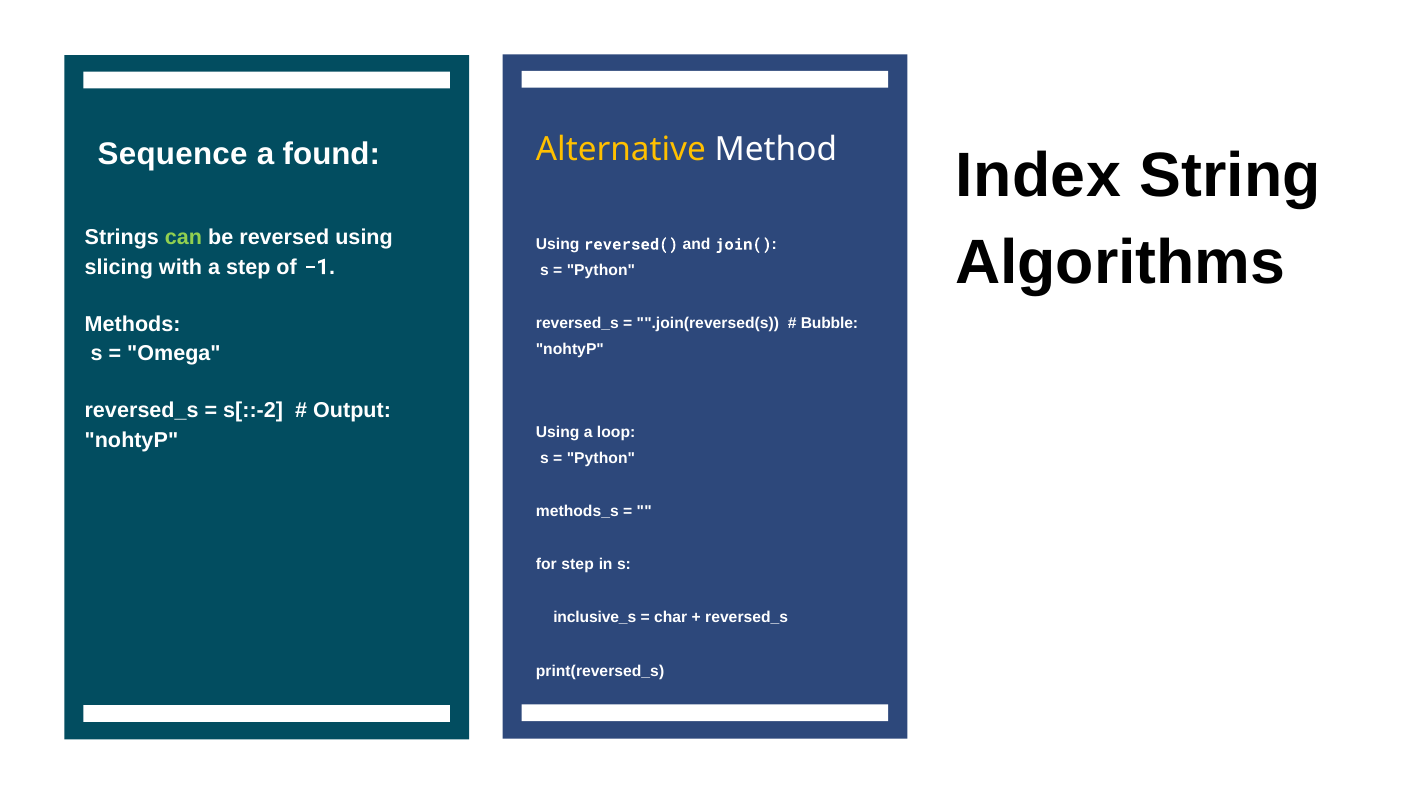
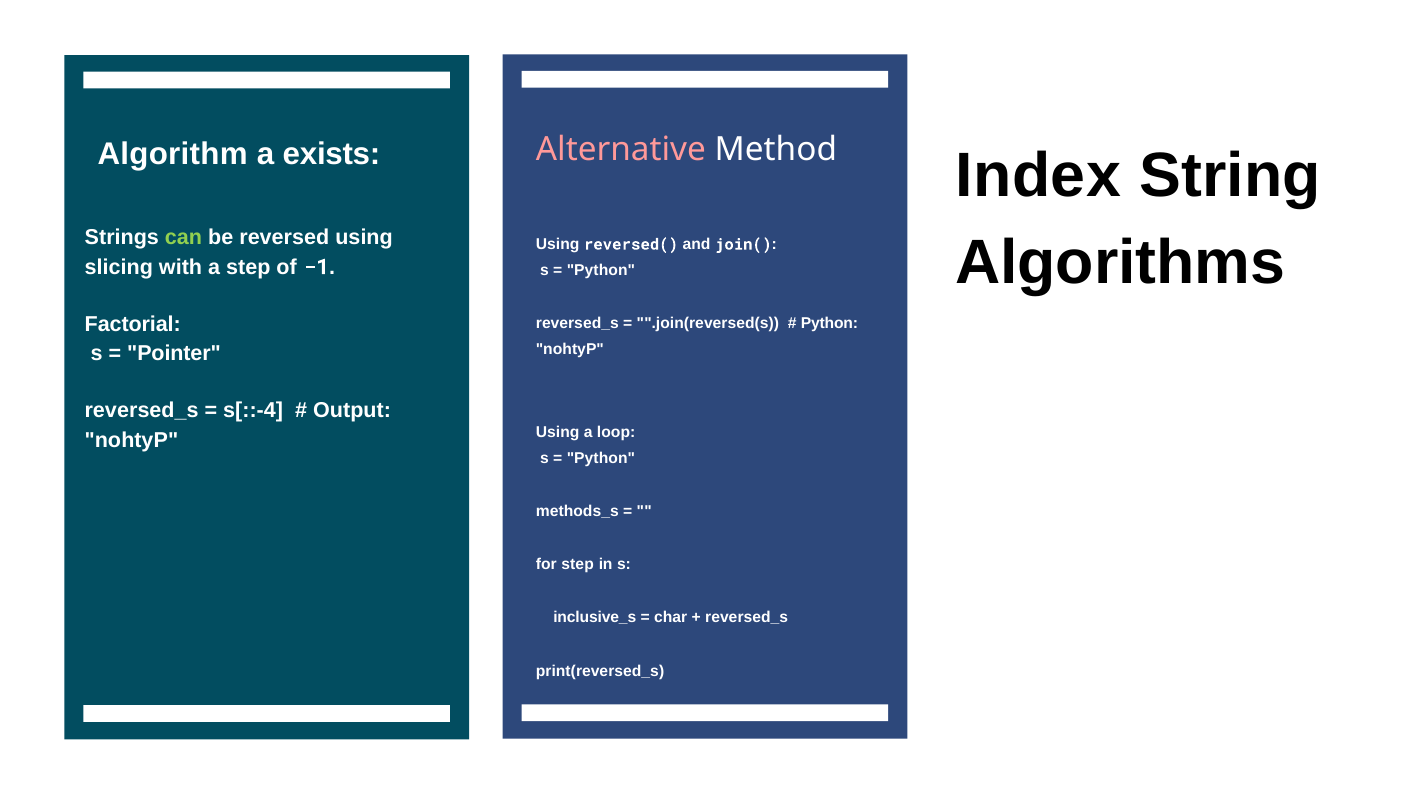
Sequence: Sequence -> Algorithm
found: found -> exists
Alternative colour: yellow -> pink
Methods: Methods -> Factorial
Bubble at (829, 324): Bubble -> Python
Omega: Omega -> Pointer
s[::-2: s[::-2 -> s[::-4
